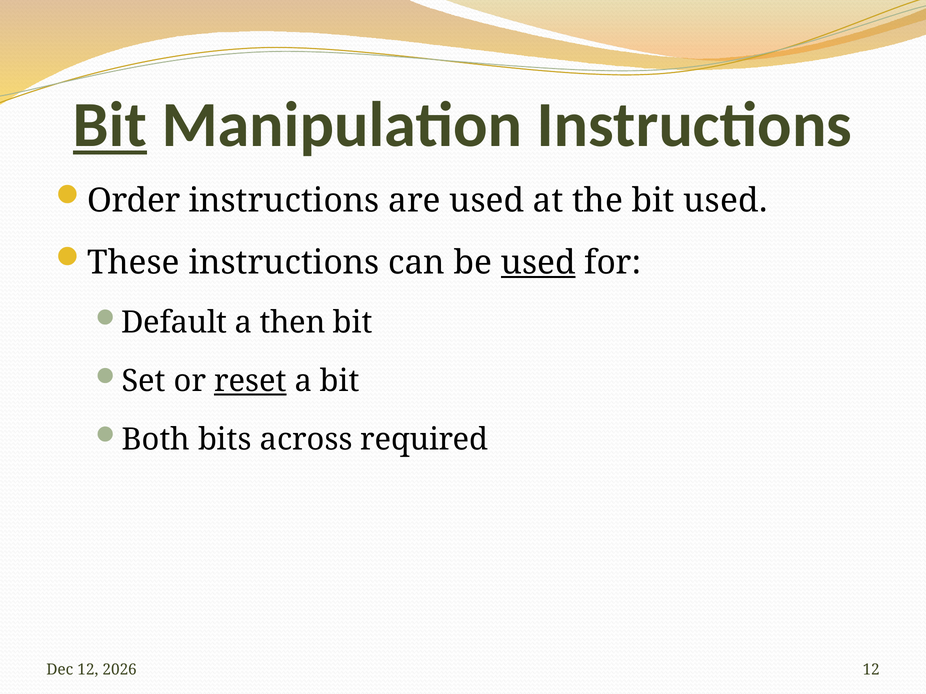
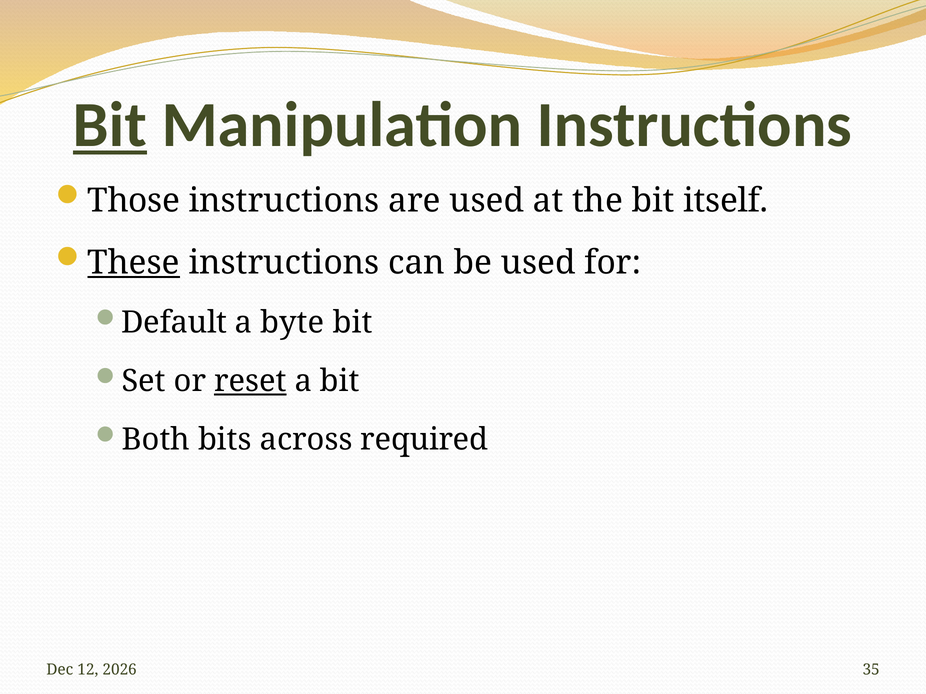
Order: Order -> Those
bit used: used -> itself
These underline: none -> present
used at (538, 263) underline: present -> none
then: then -> byte
12 at (871, 670): 12 -> 35
